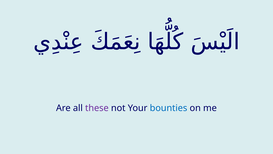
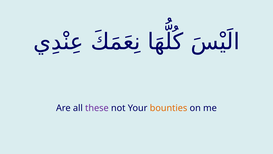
bounties colour: blue -> orange
